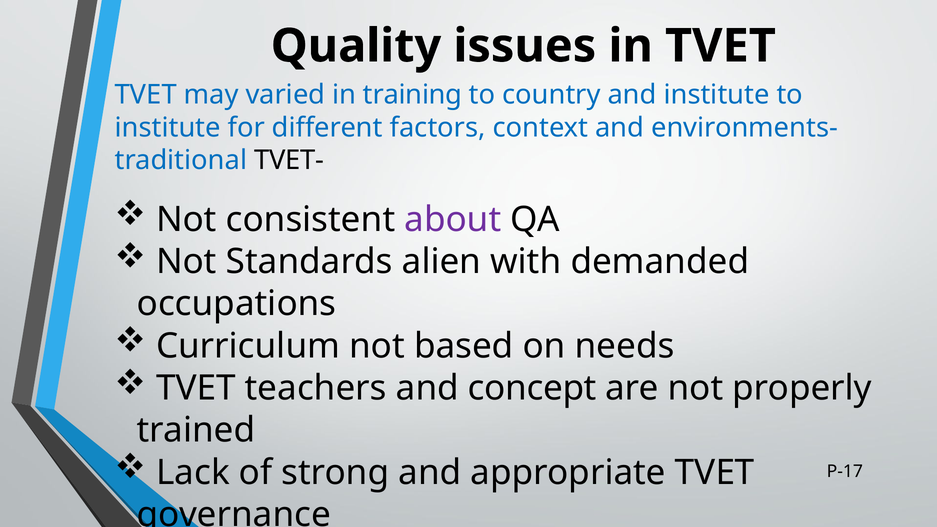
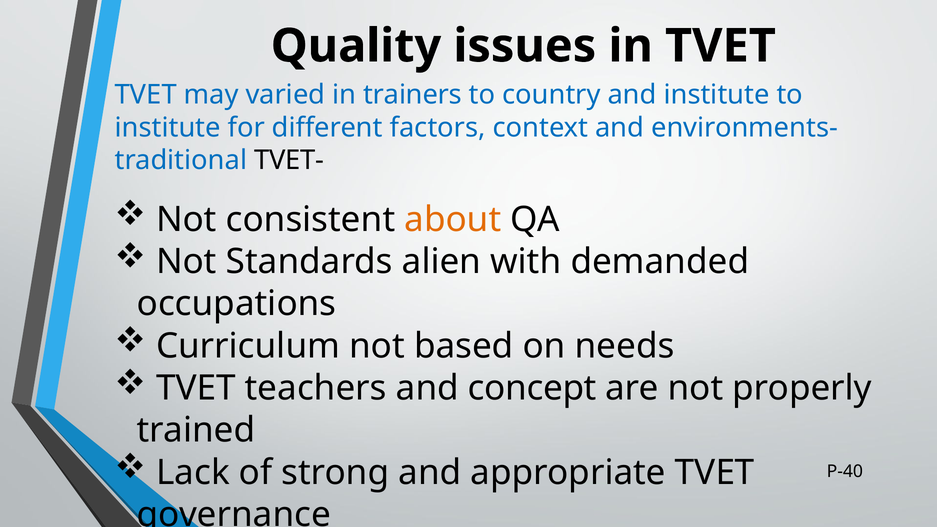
in training: training -> trainers
about colour: purple -> orange
P-17: P-17 -> P-40
